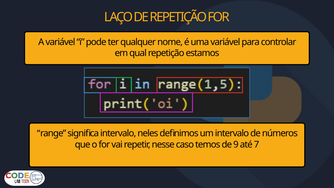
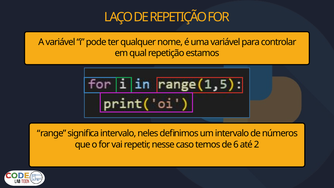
9: 9 -> 6
7: 7 -> 2
